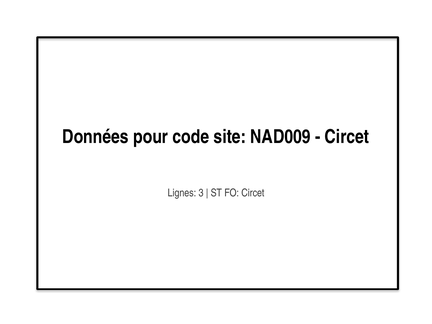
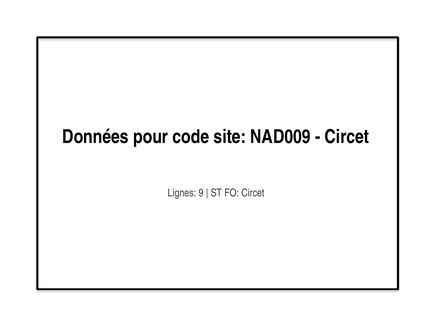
3: 3 -> 9
